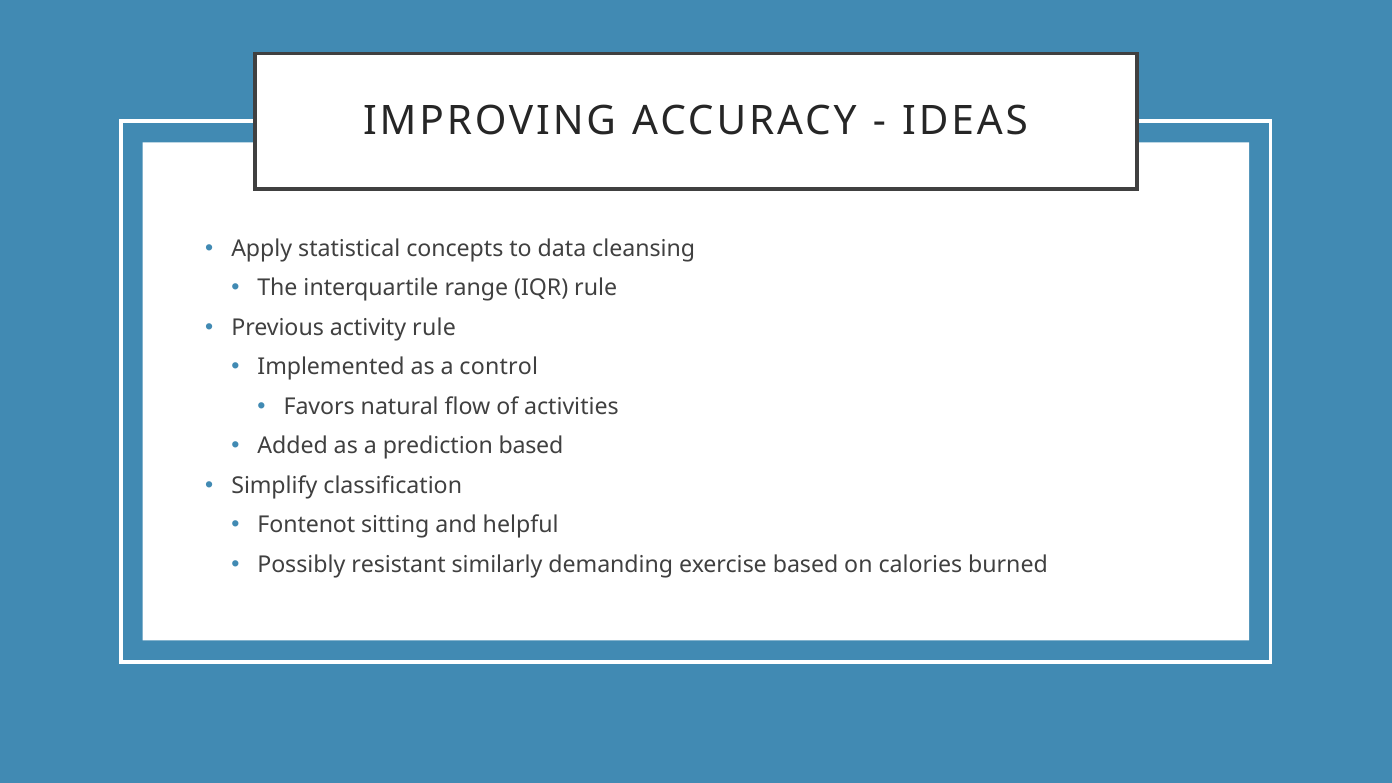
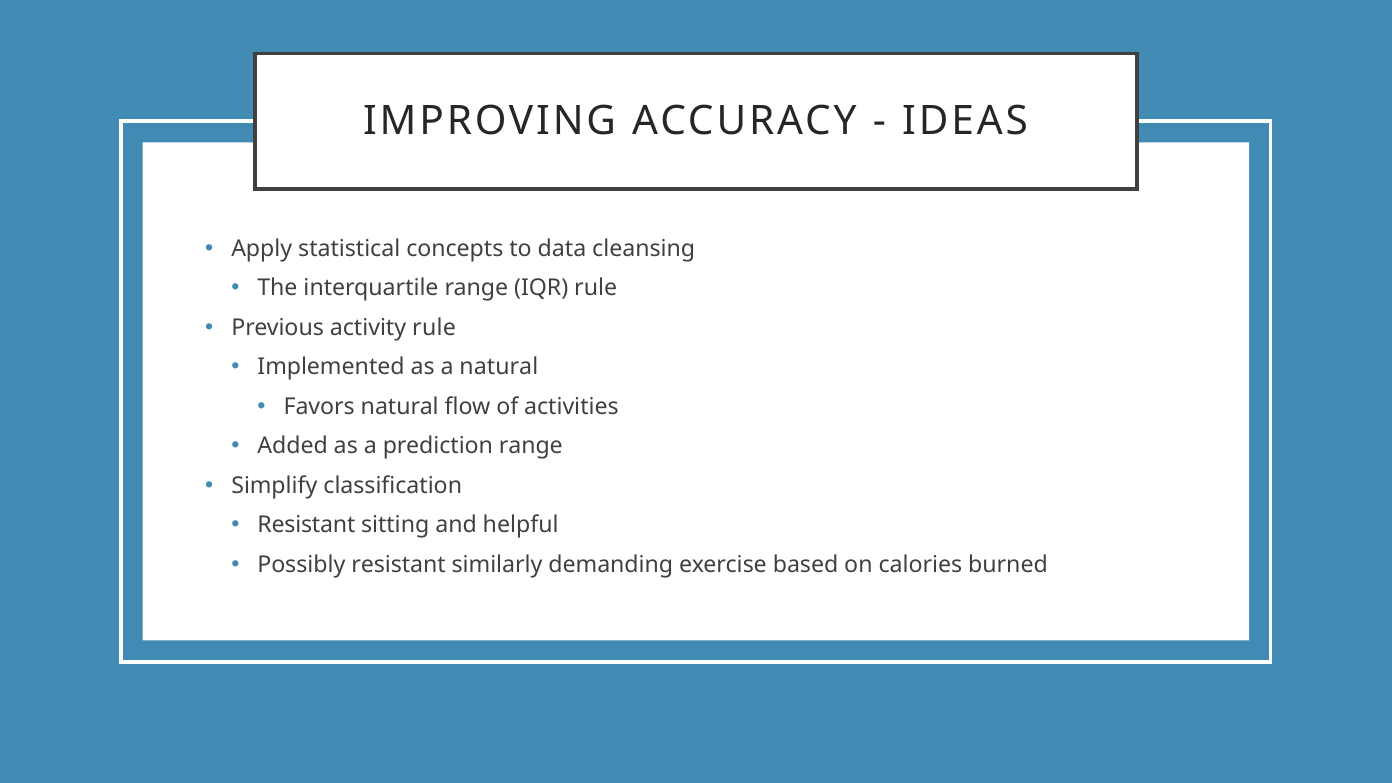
a control: control -> natural
prediction based: based -> range
Fontenot at (306, 525): Fontenot -> Resistant
